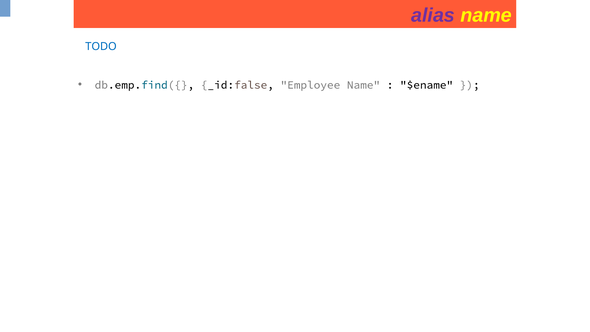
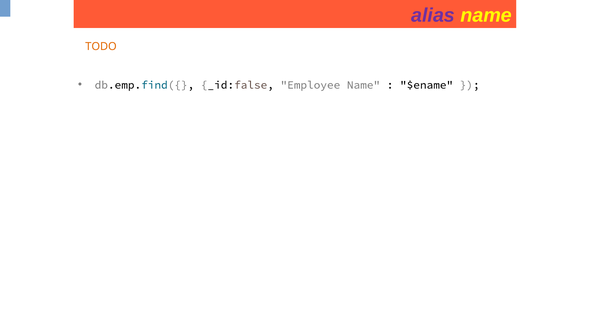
TODO colour: blue -> orange
